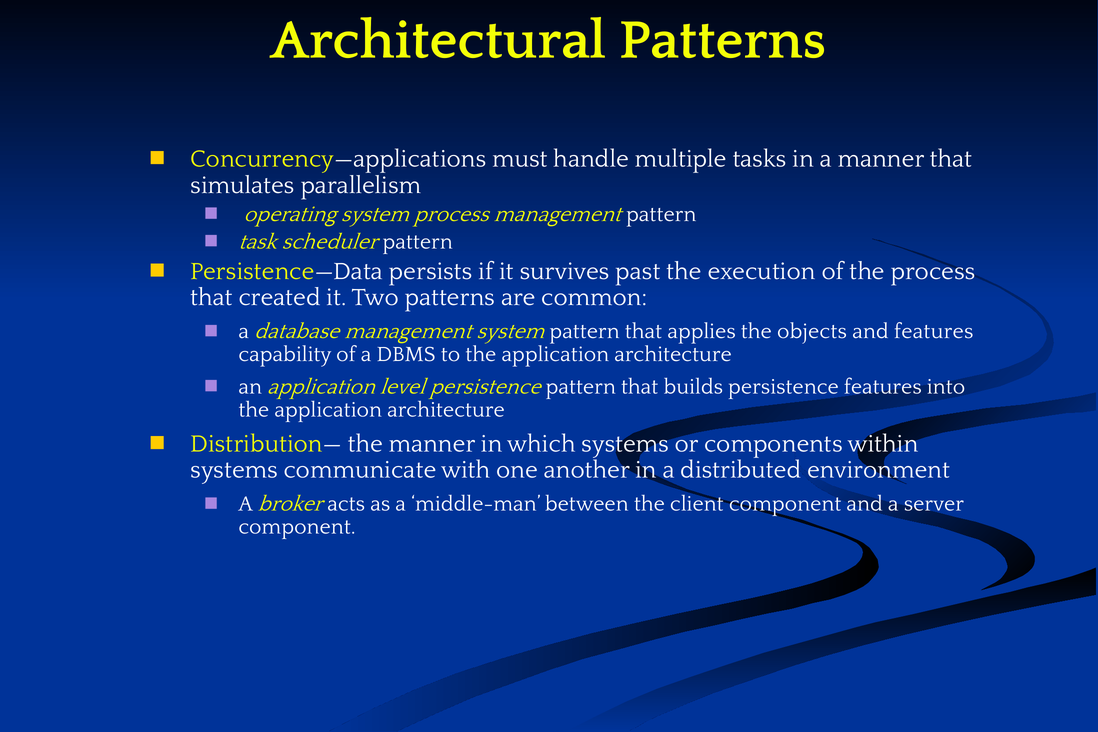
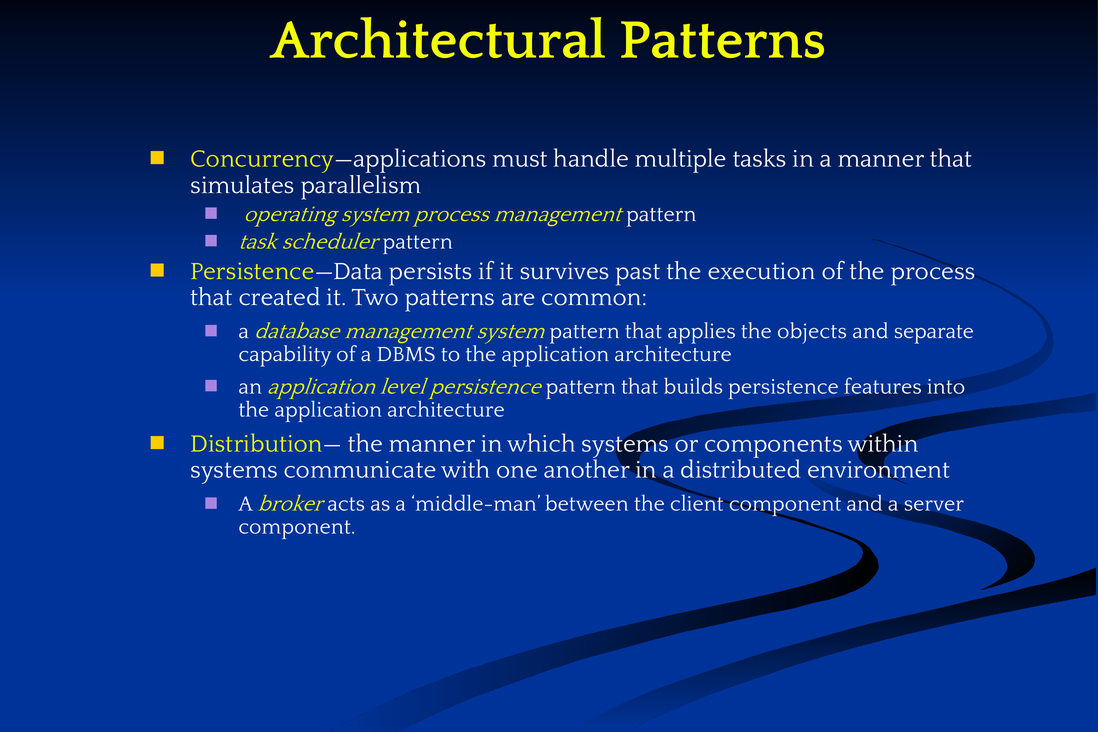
and features: features -> separate
